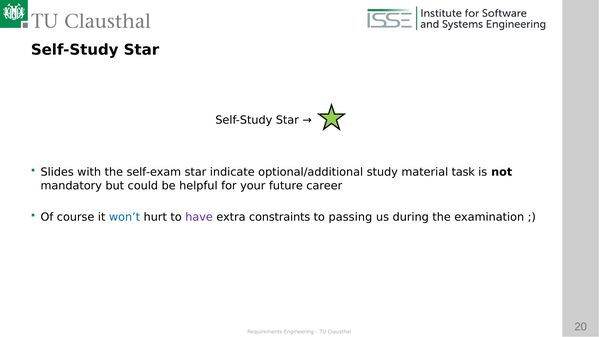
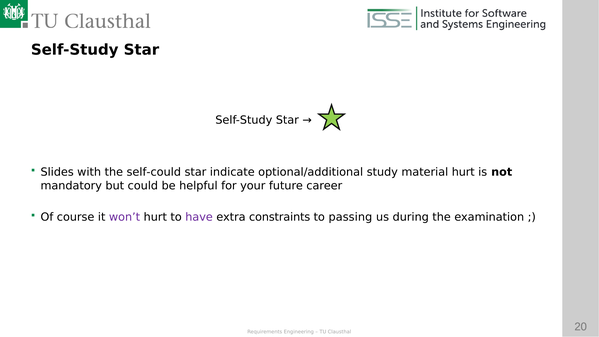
self-exam: self-exam -> self-could
material task: task -> hurt
won’t colour: blue -> purple
